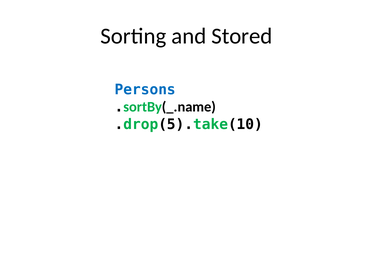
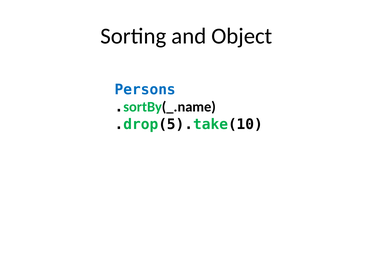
Stored: Stored -> Object
